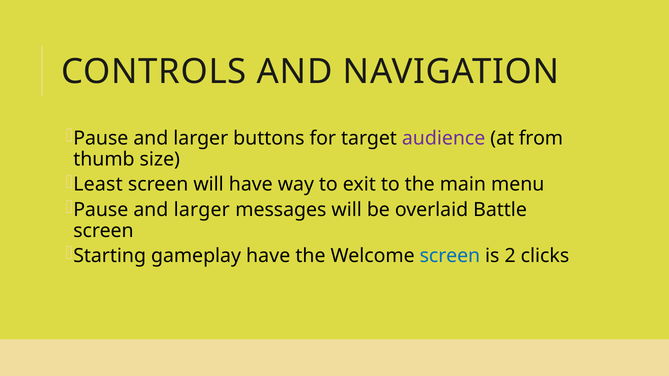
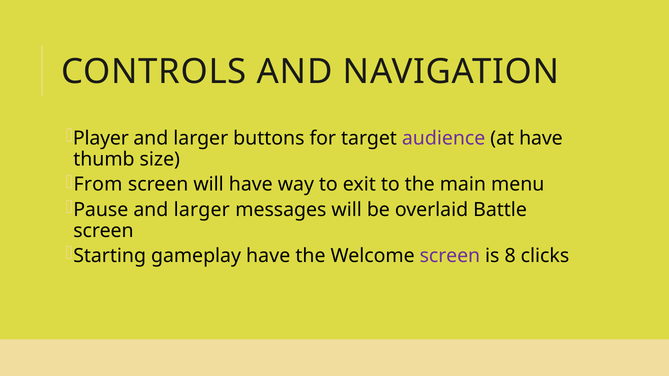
Pause at (101, 138): Pause -> Player
at from: from -> have
Least: Least -> From
screen at (450, 256) colour: blue -> purple
2: 2 -> 8
